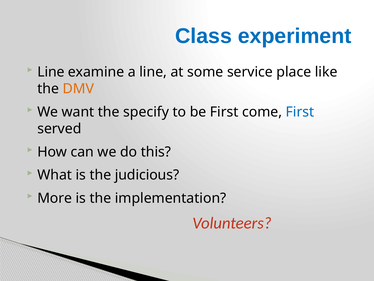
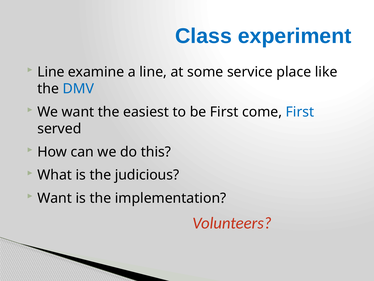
DMV colour: orange -> blue
specify: specify -> easiest
More at (55, 198): More -> Want
